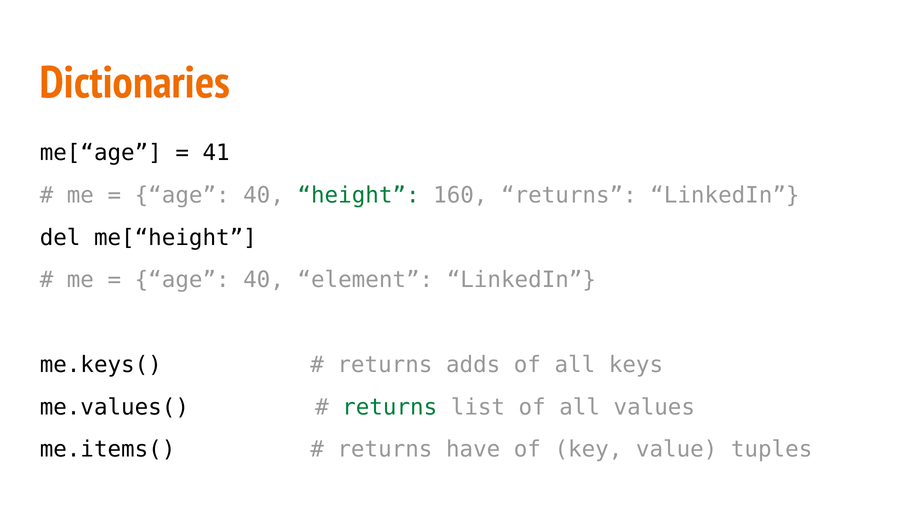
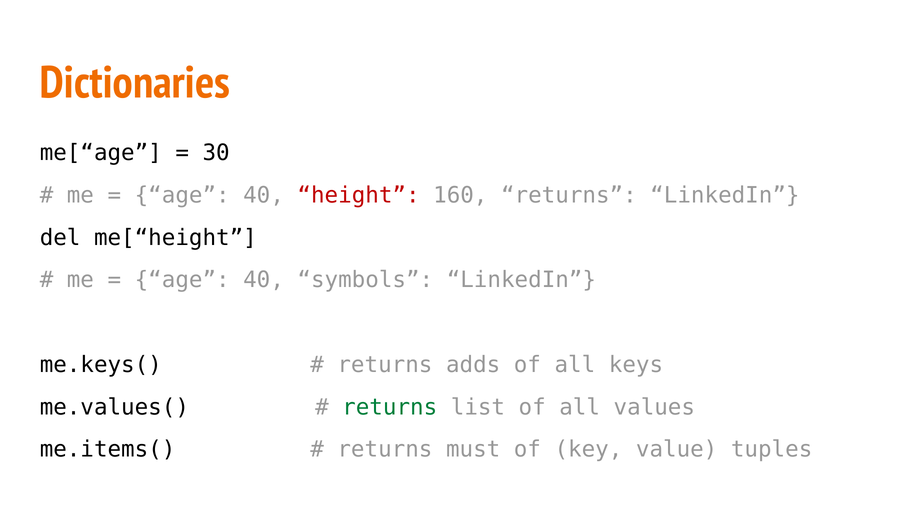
41: 41 -> 30
height colour: green -> red
element: element -> symbols
have: have -> must
